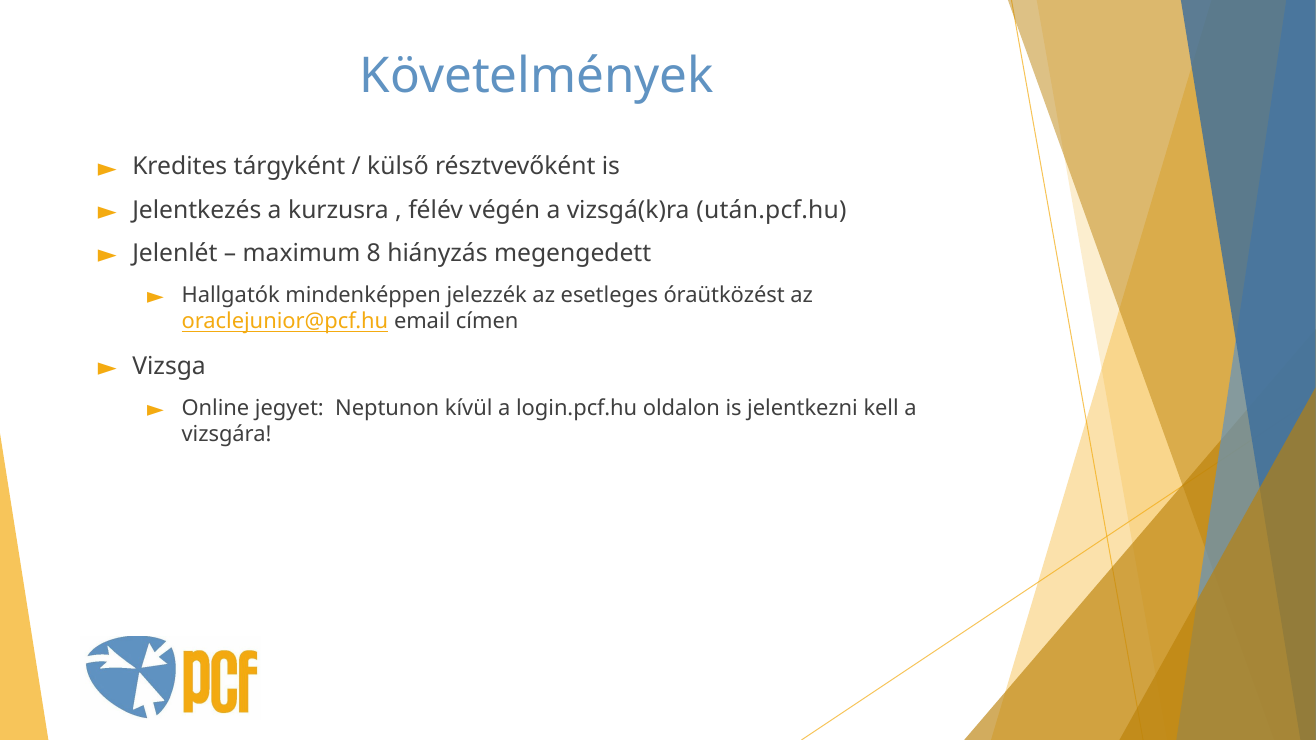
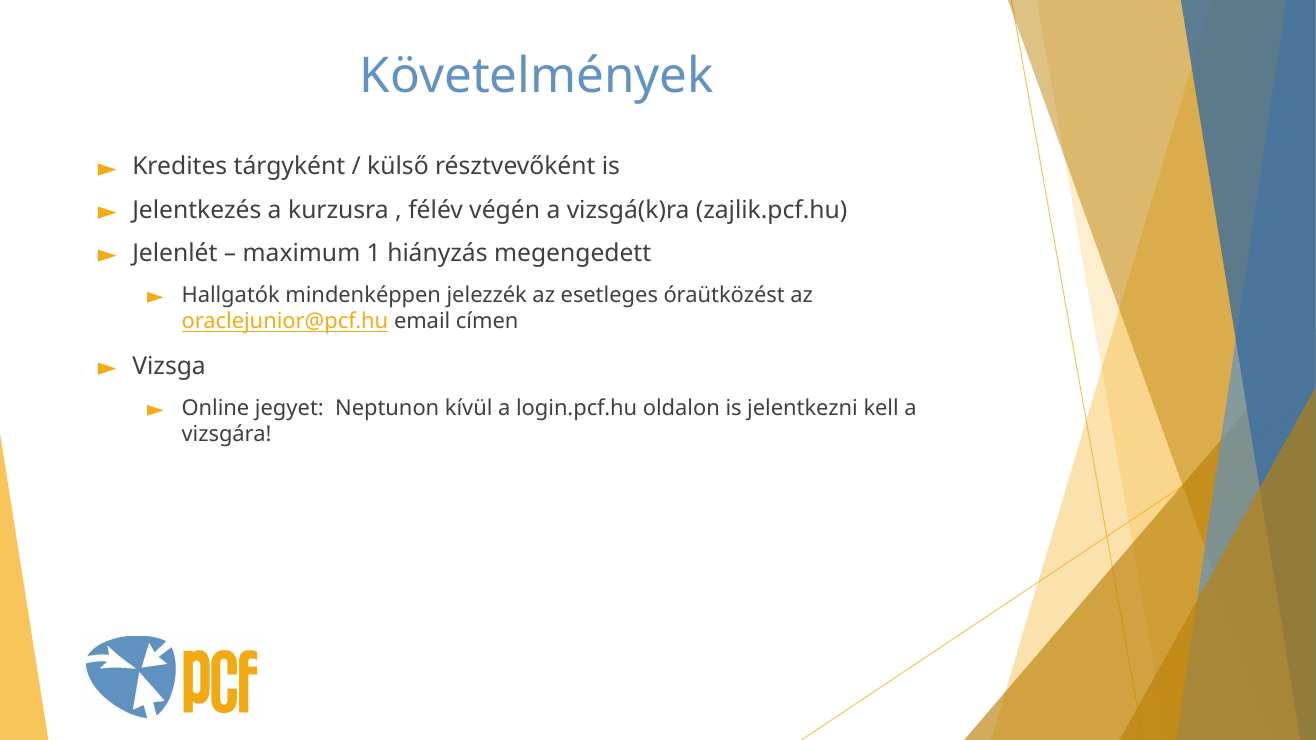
után.pcf.hu: után.pcf.hu -> zajlik.pcf.hu
8: 8 -> 1
